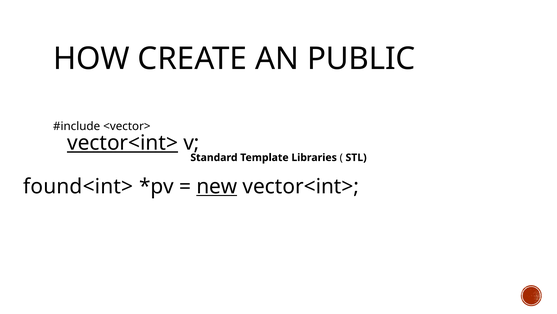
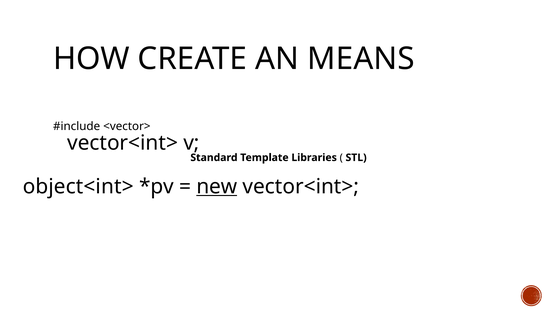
PUBLIC: PUBLIC -> MEANS
vector<int> at (123, 143) underline: present -> none
found<int>: found<int> -> object<int>
